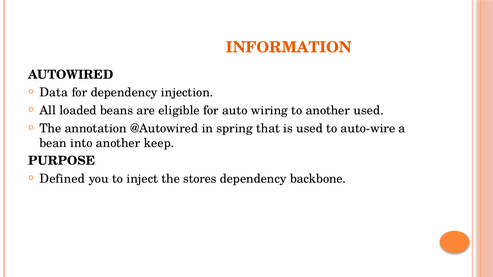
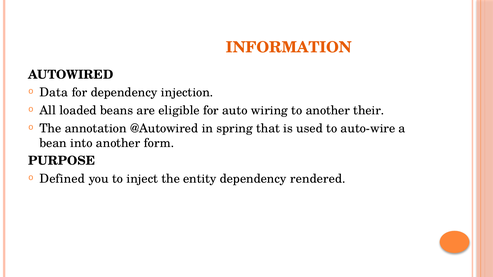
another used: used -> their
keep: keep -> form
stores: stores -> entity
backbone: backbone -> rendered
